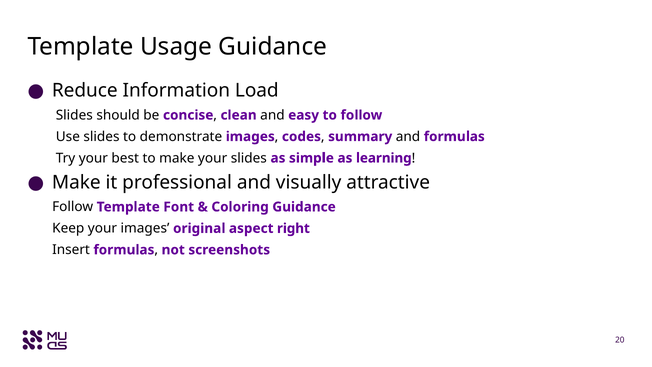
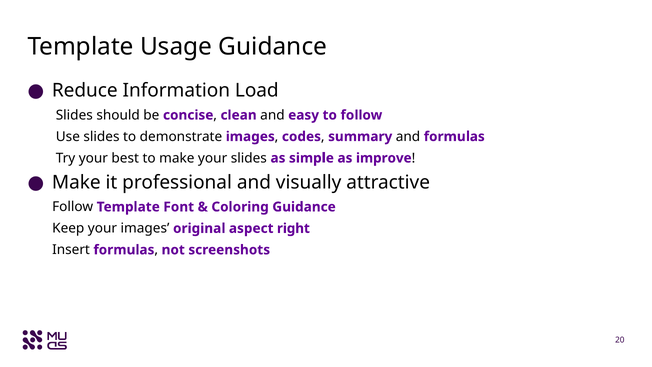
learning: learning -> improve
